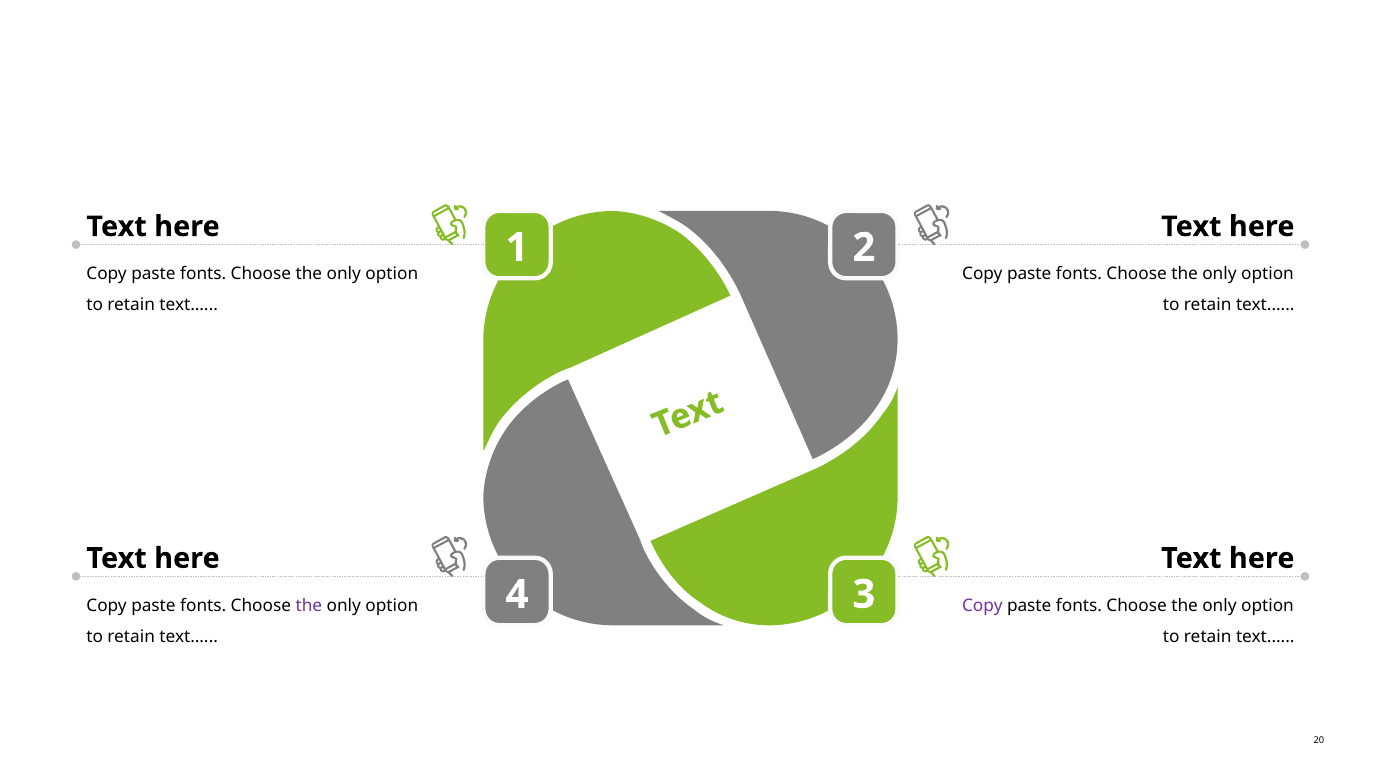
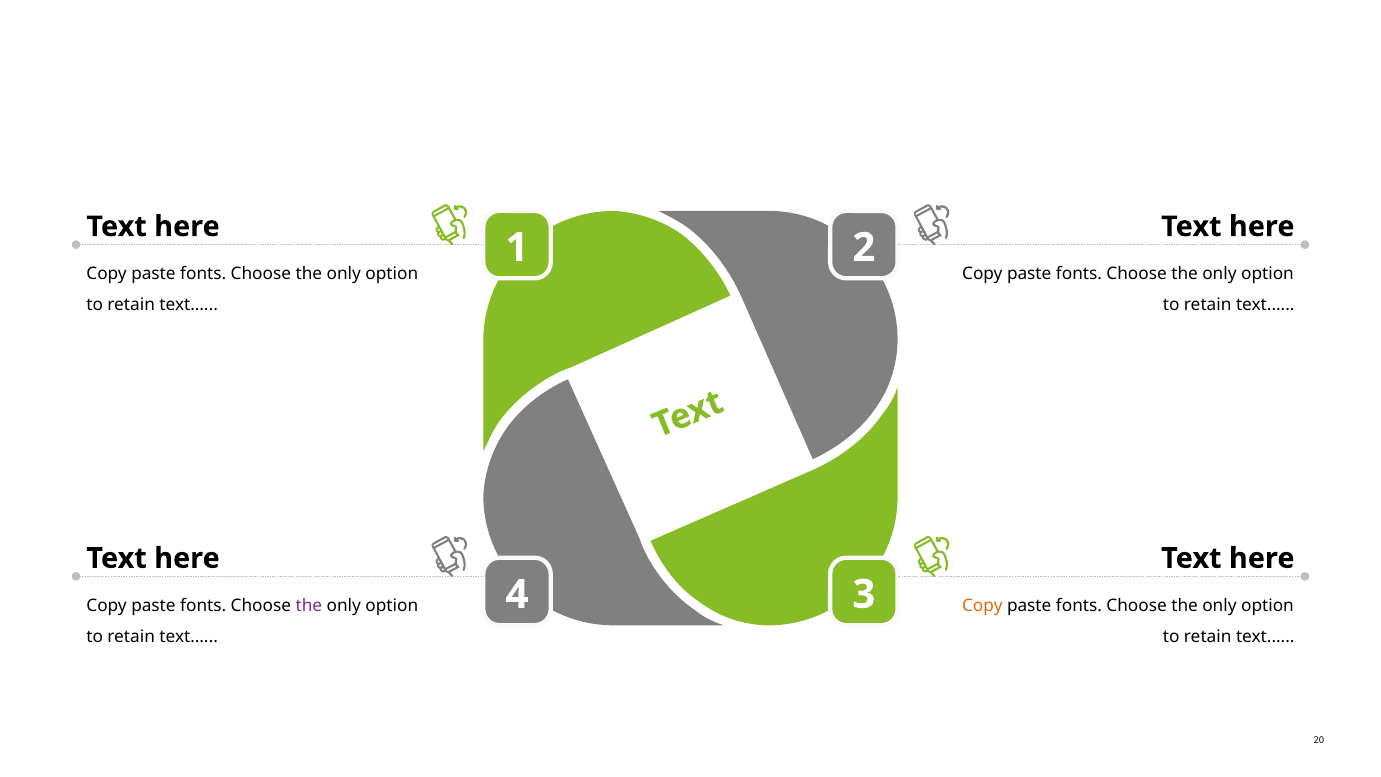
Copy at (982, 605) colour: purple -> orange
